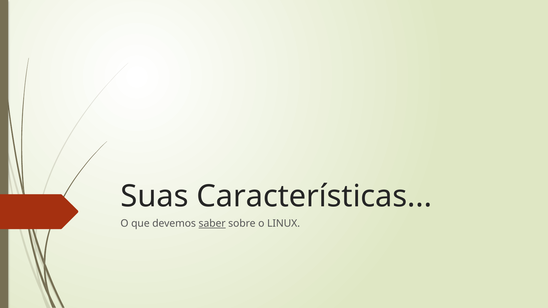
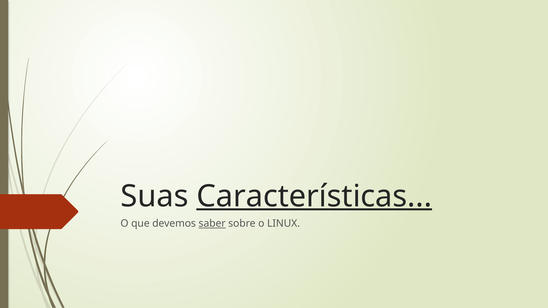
Características underline: none -> present
